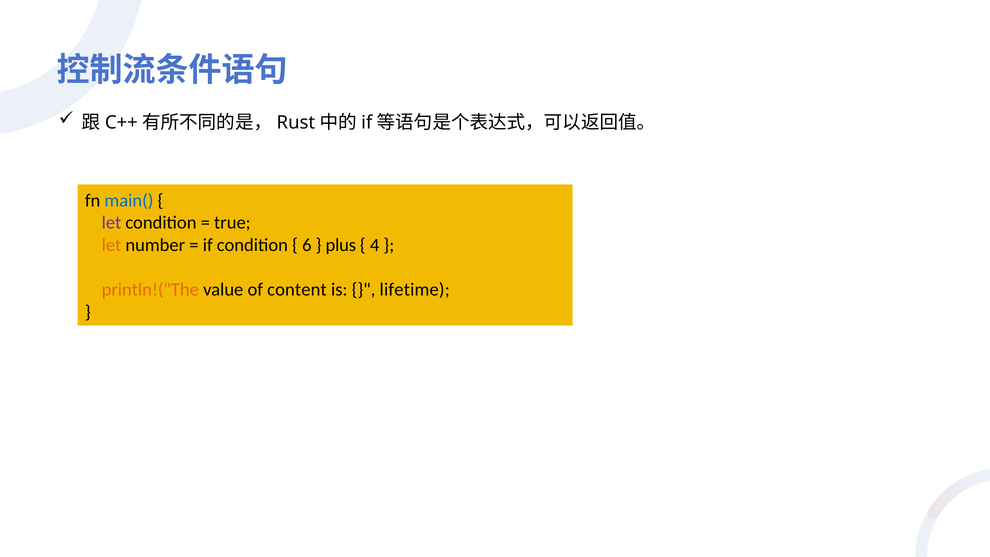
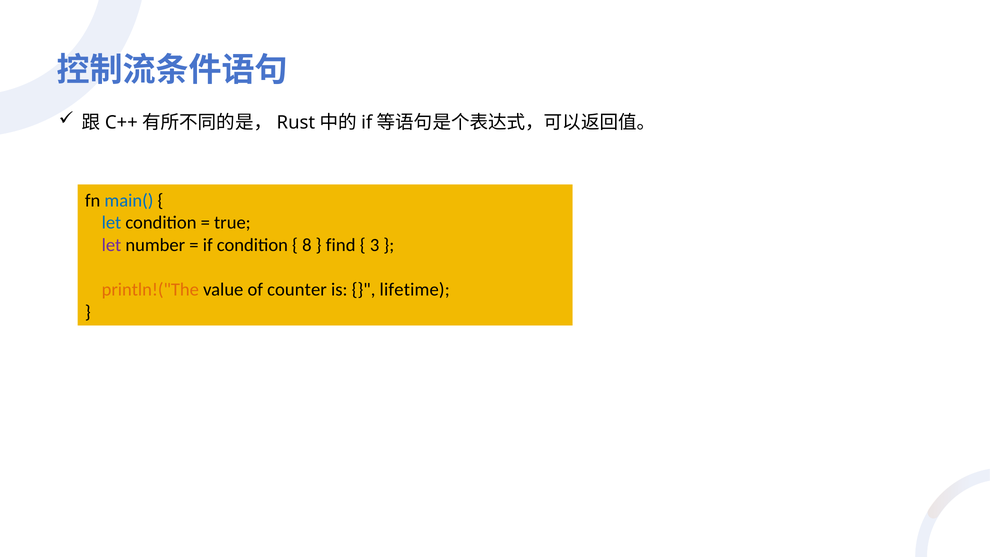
let at (111, 223) colour: purple -> blue
let at (111, 245) colour: orange -> purple
6: 6 -> 8
plus: plus -> find
4: 4 -> 3
content: content -> counter
